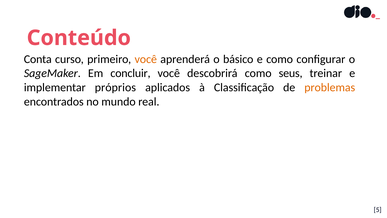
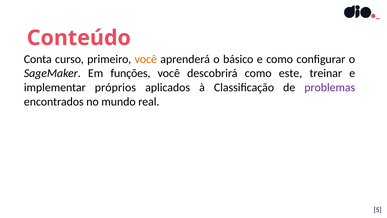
concluir: concluir -> funções
seus: seus -> este
problemas colour: orange -> purple
